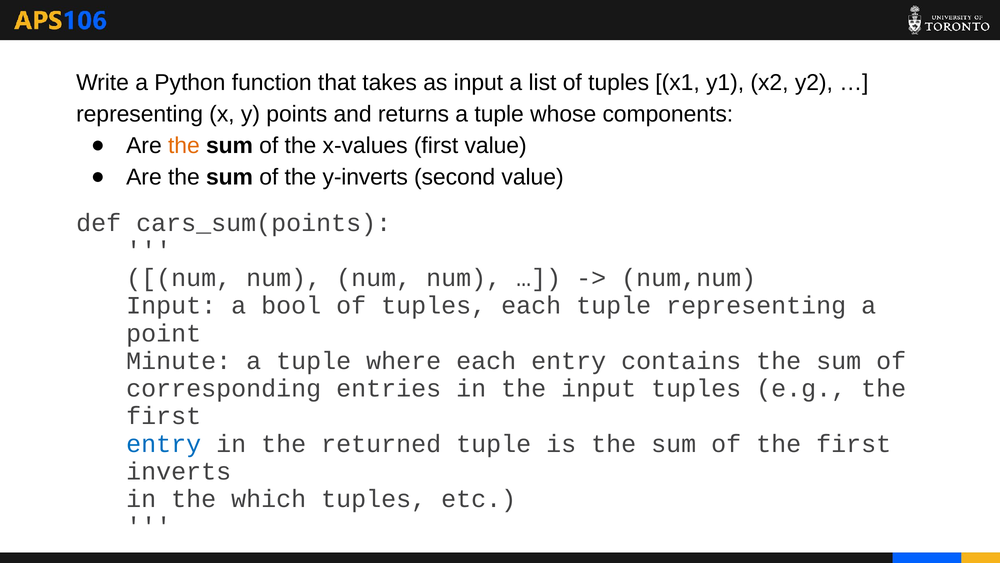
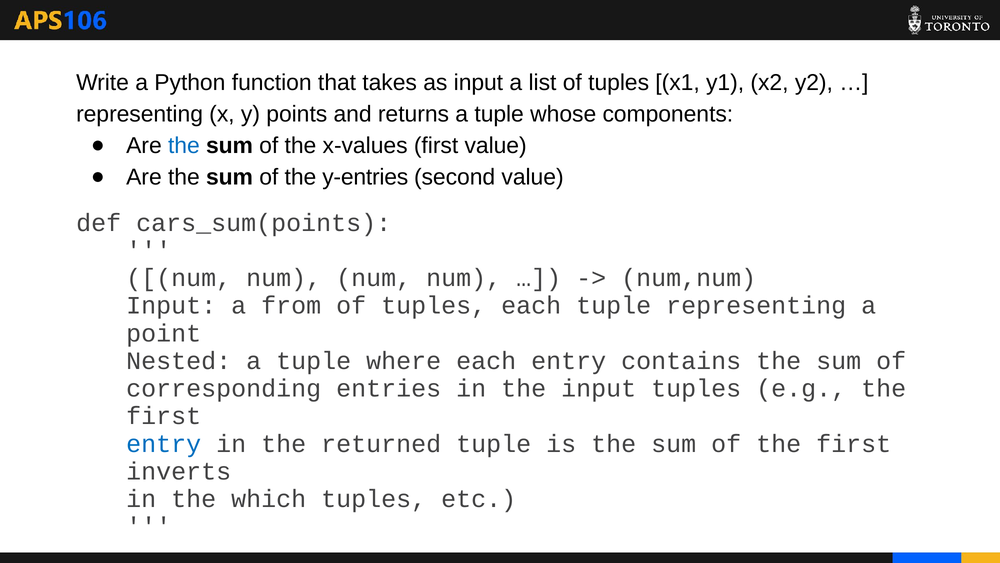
the at (184, 146) colour: orange -> blue
y-inverts: y-inverts -> y-entries
bool: bool -> from
Minute: Minute -> Nested
